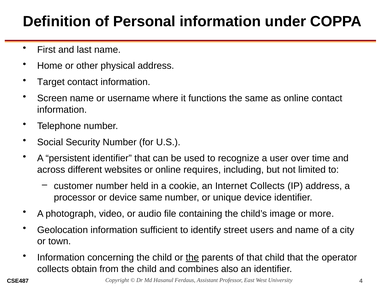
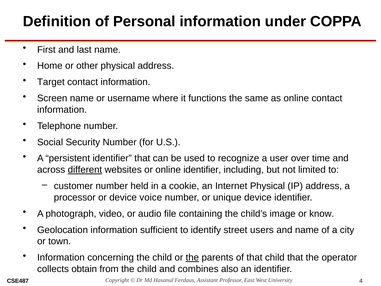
different underline: none -> present
online requires: requires -> identifier
Internet Collects: Collects -> Physical
device same: same -> voice
more: more -> know
